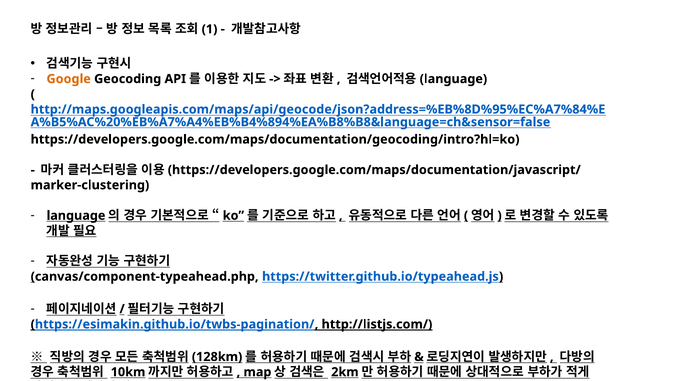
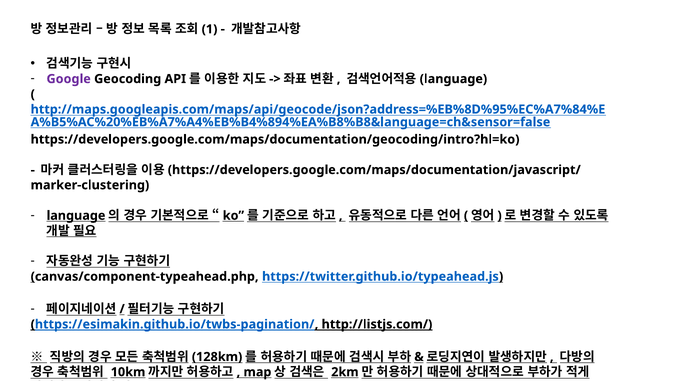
Google colour: orange -> purple
